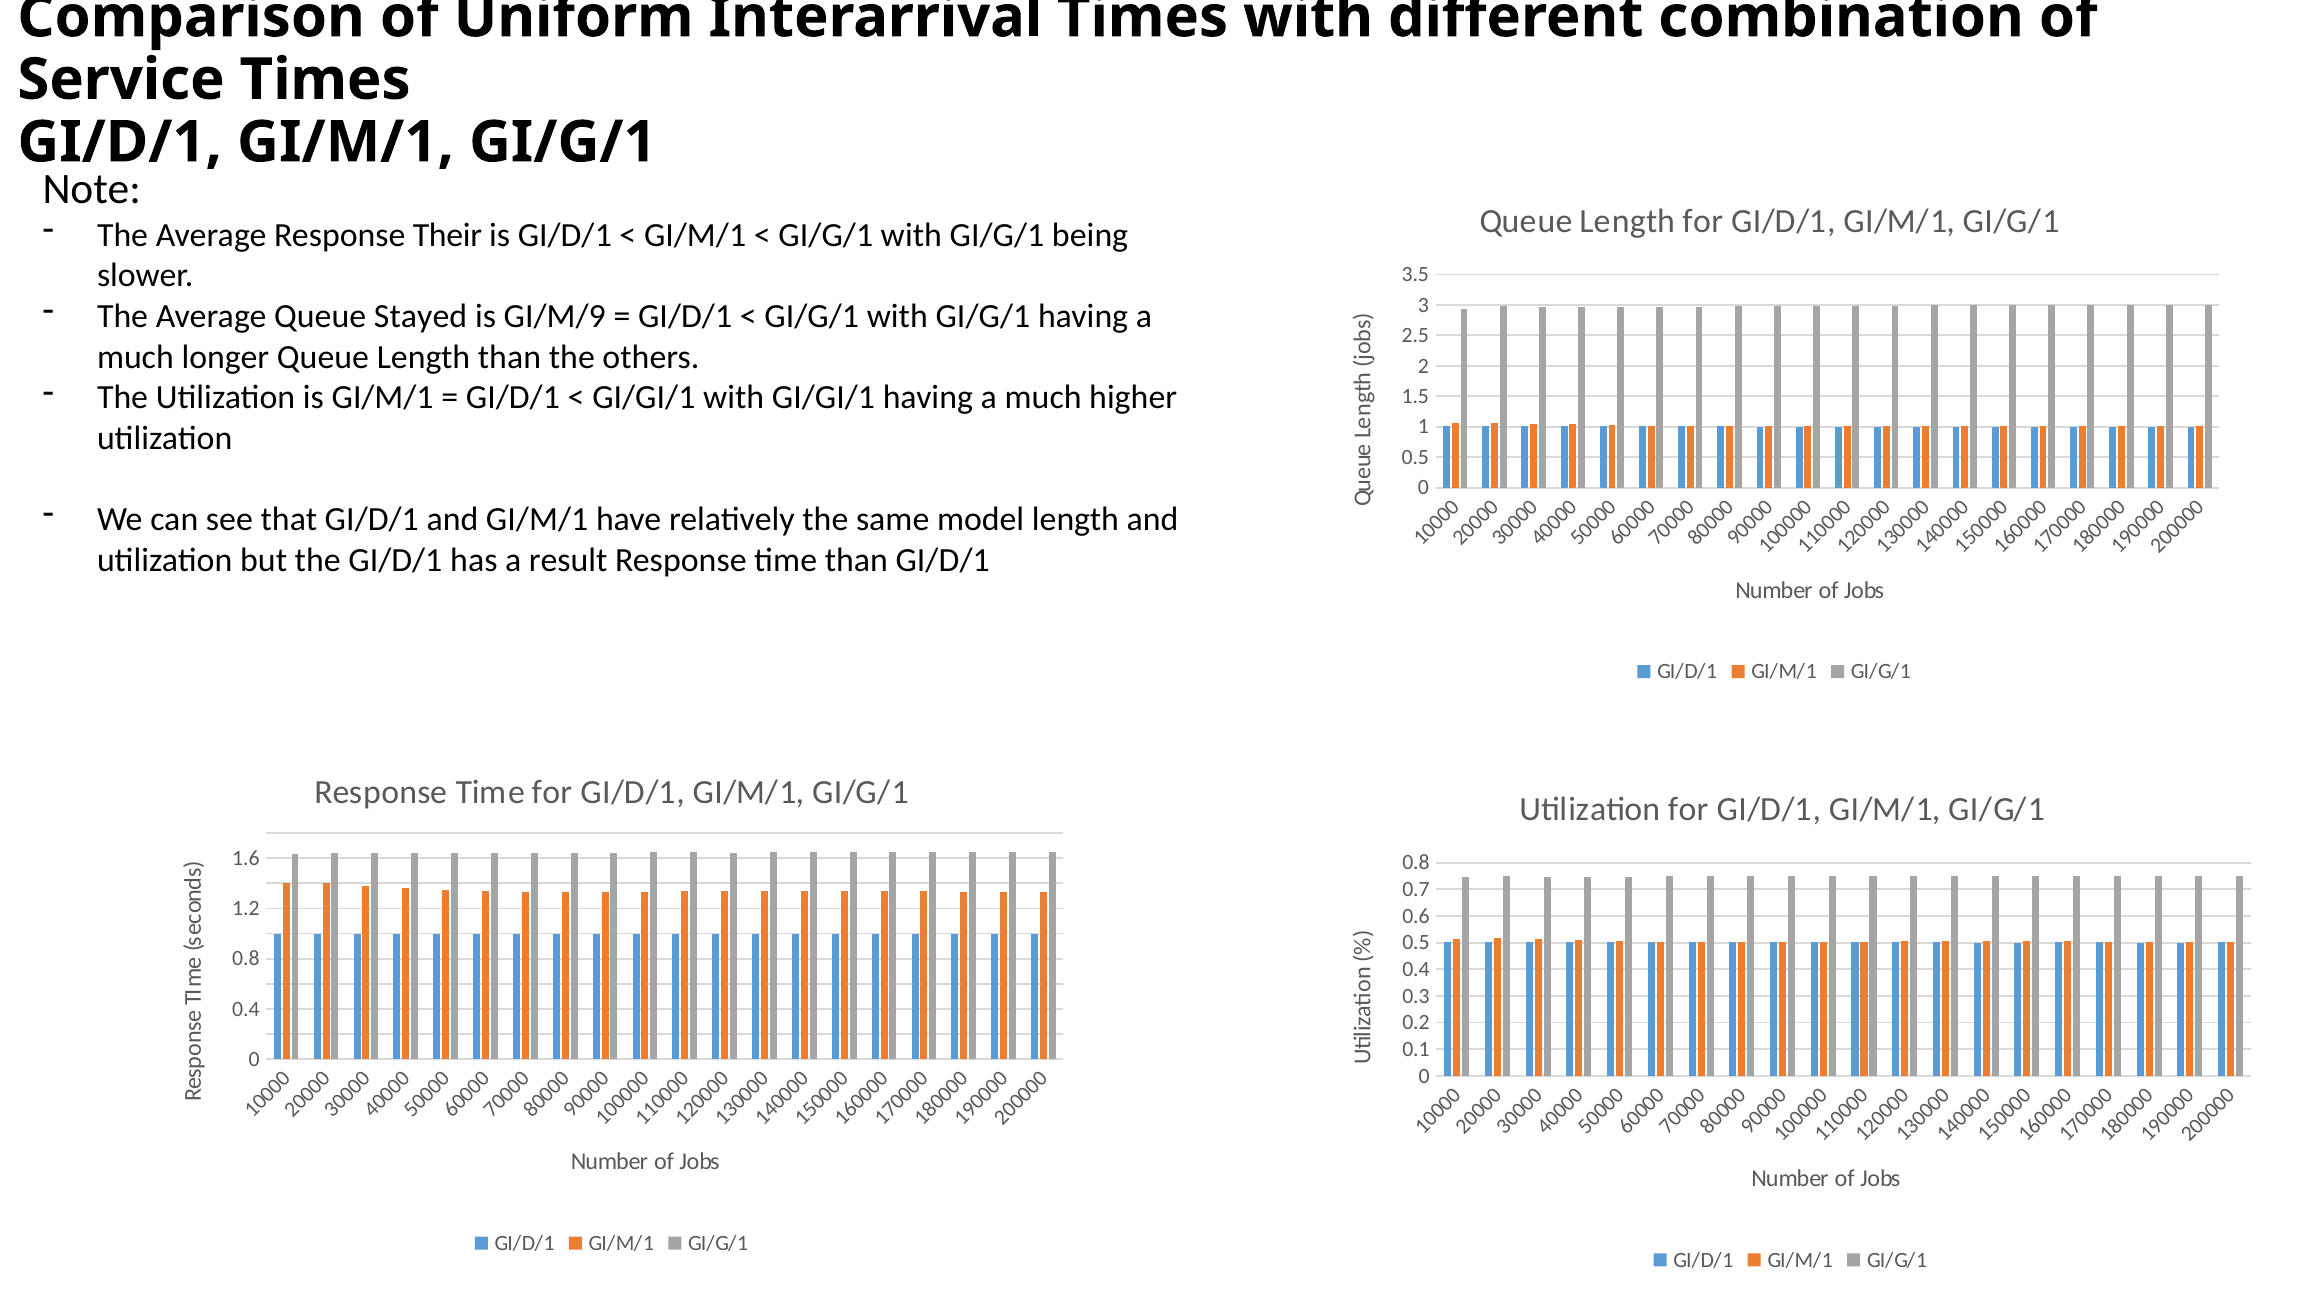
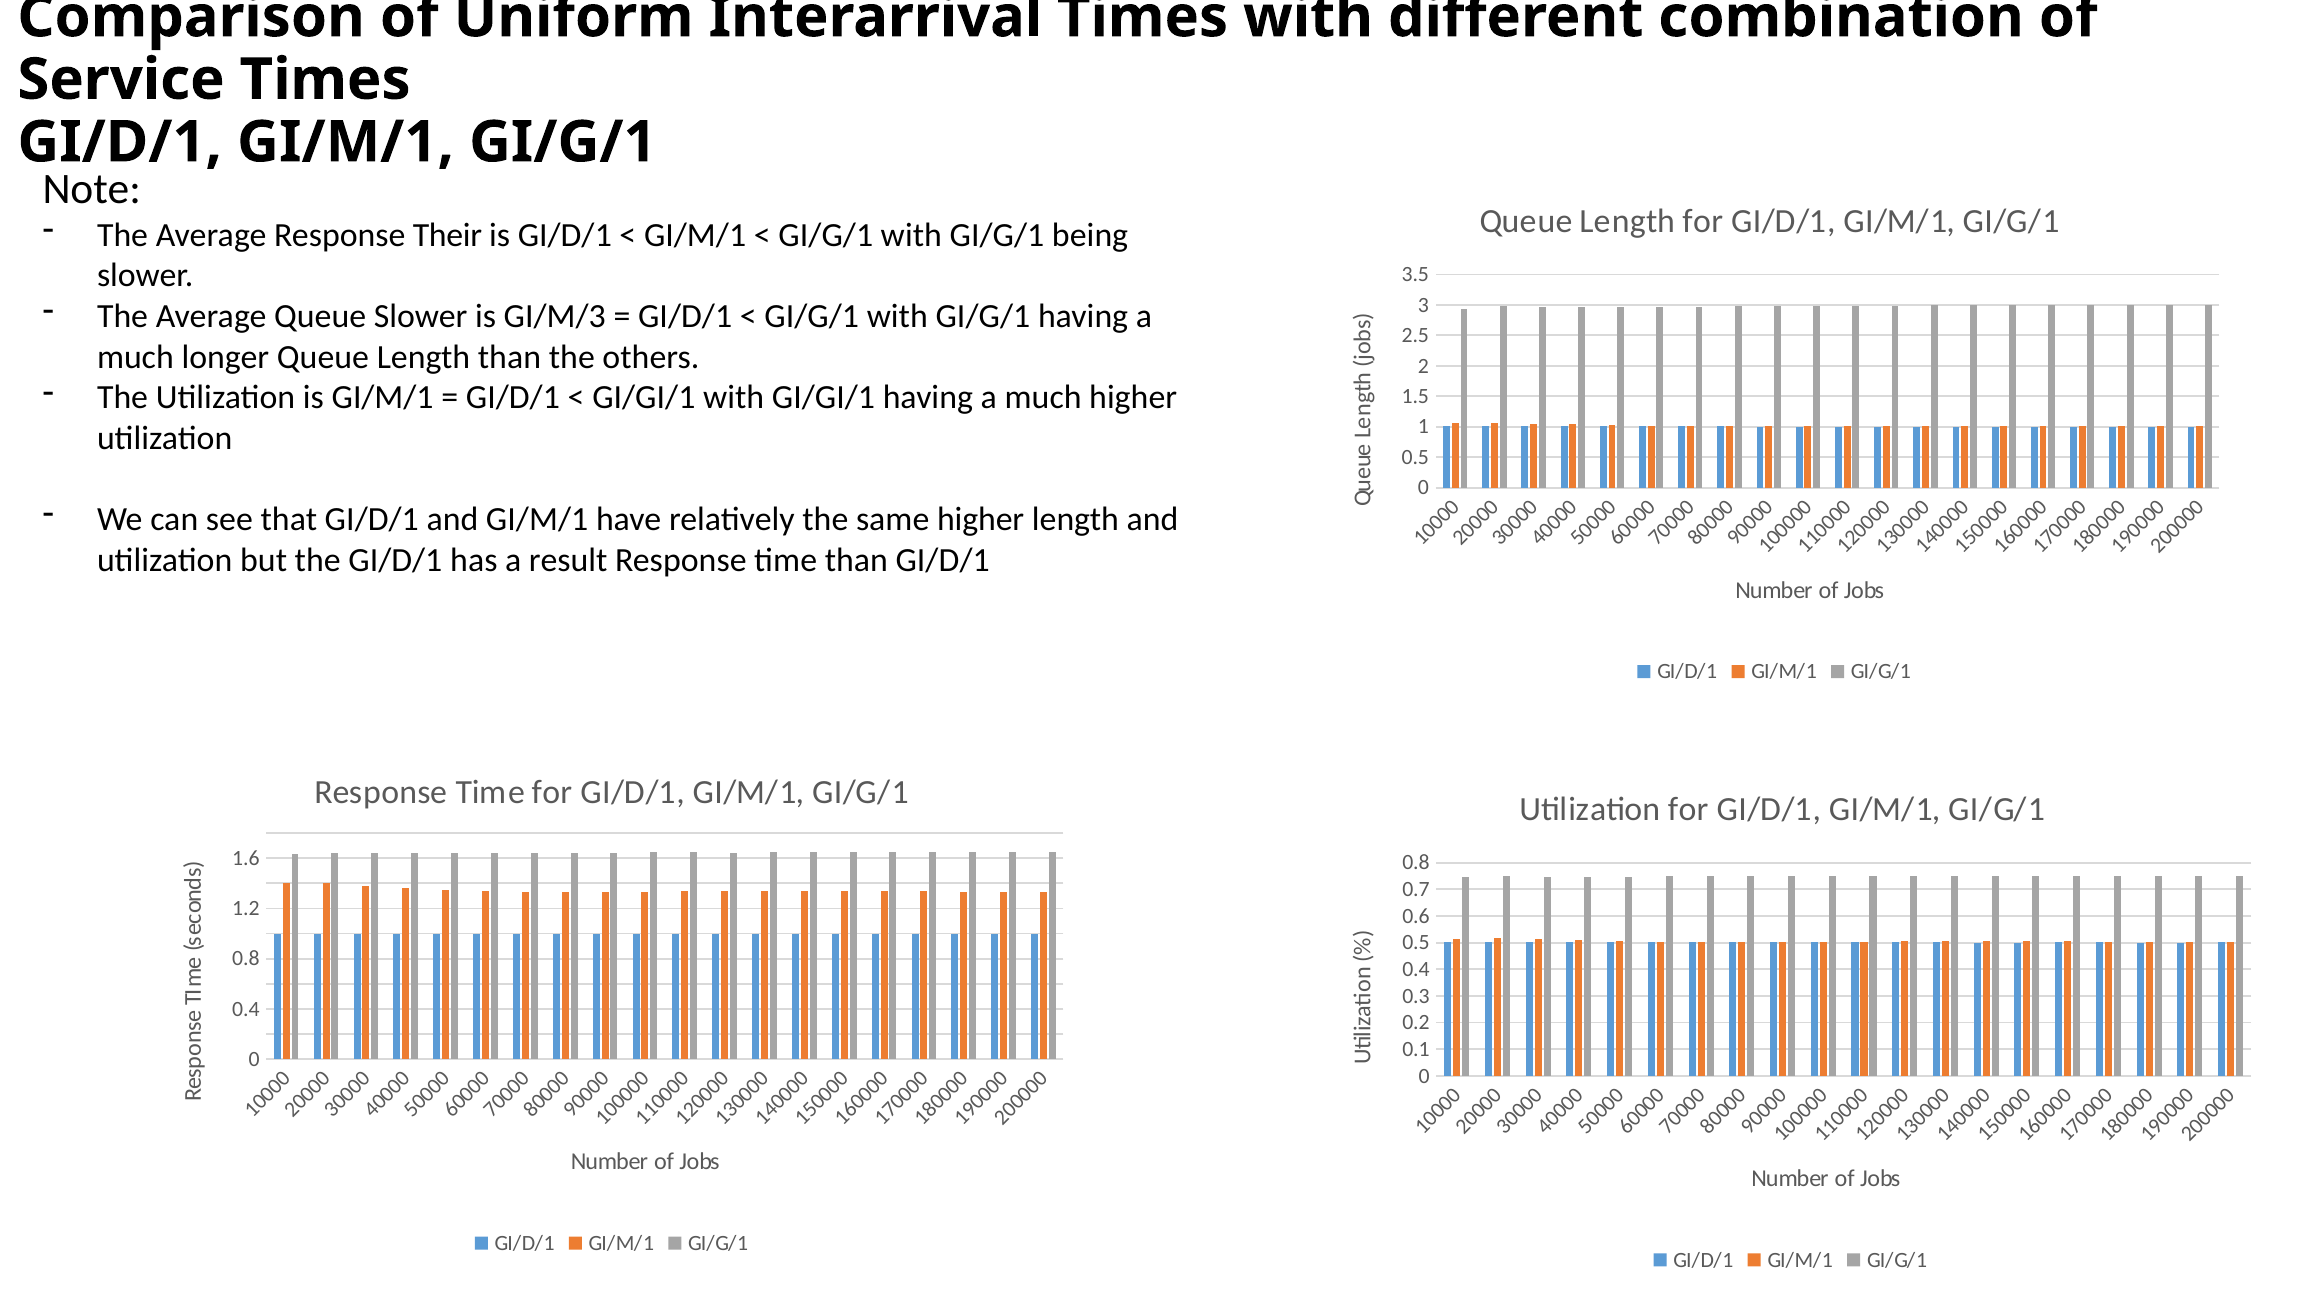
Queue Stayed: Stayed -> Slower
GI/M/9: GI/M/9 -> GI/M/3
same model: model -> higher
